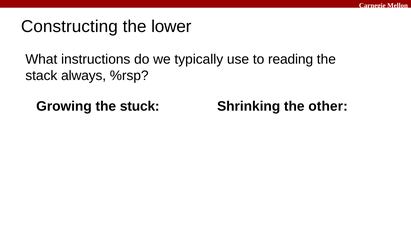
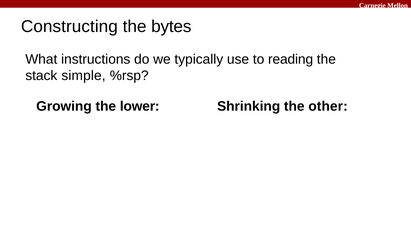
lower: lower -> bytes
always: always -> simple
stuck: stuck -> lower
